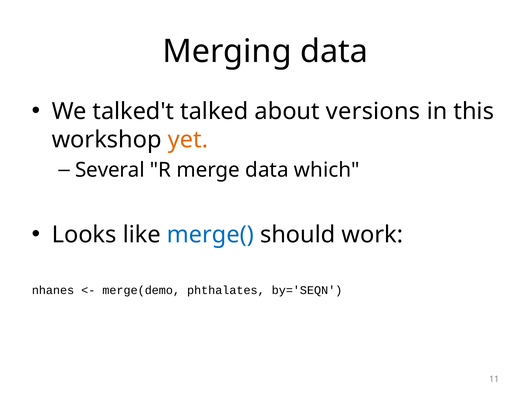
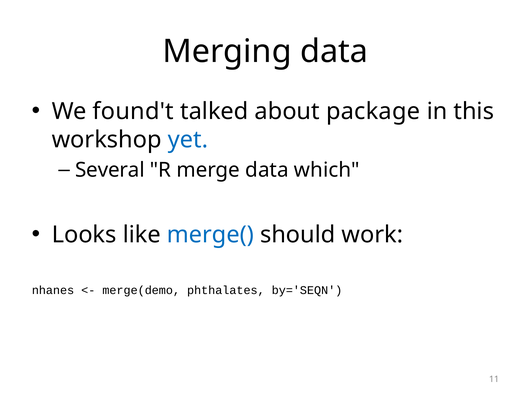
talked't: talked't -> found't
versions: versions -> package
yet colour: orange -> blue
